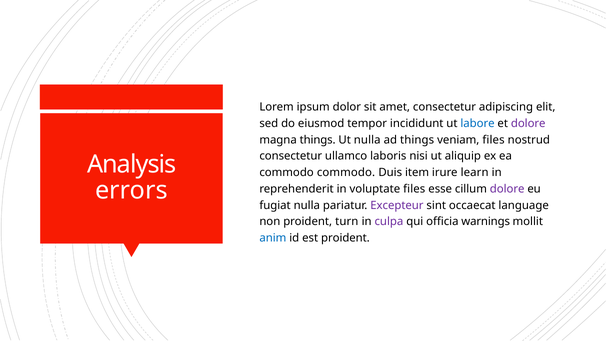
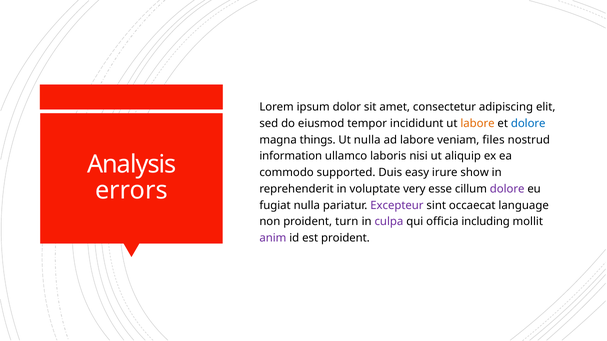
labore at (478, 124) colour: blue -> orange
dolore at (528, 124) colour: purple -> blue
ad things: things -> labore
consectetur at (291, 156): consectetur -> information
commodo commodo: commodo -> supported
item: item -> easy
learn: learn -> show
voluptate files: files -> very
warnings: warnings -> including
anim colour: blue -> purple
